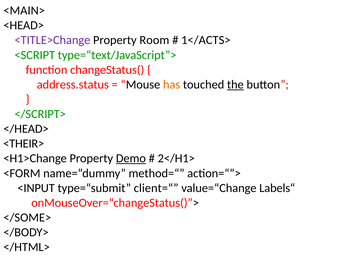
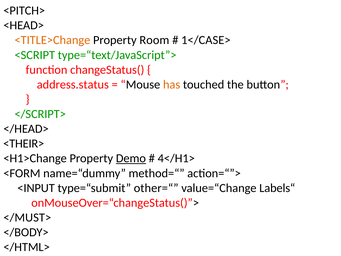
<MAIN>: <MAIN> -> <PITCH>
<TITLE>Change colour: purple -> orange
1</ACTS>: 1</ACTS> -> 1</CASE>
the underline: present -> none
2</H1>: 2</H1> -> 4</H1>
client=“: client=“ -> other=“
</SOME>: </SOME> -> </MUST>
